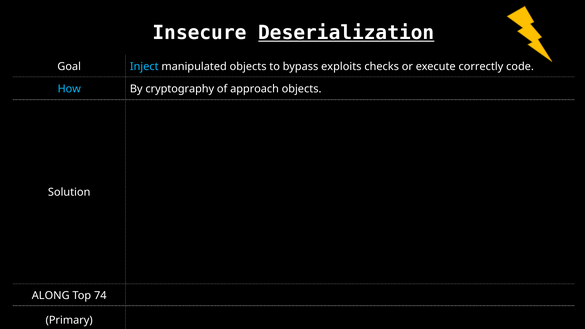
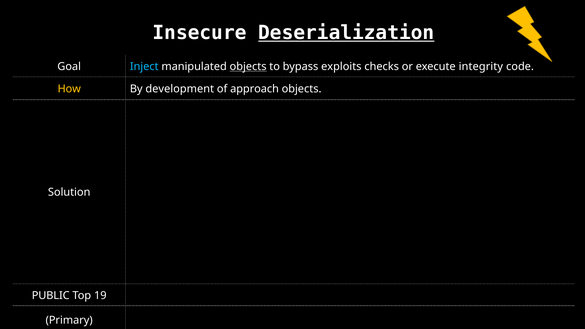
objects at (248, 66) underline: none -> present
correctly: correctly -> integrity
How colour: light blue -> yellow
cryptography: cryptography -> development
ALONG: ALONG -> PUBLIC
74: 74 -> 19
